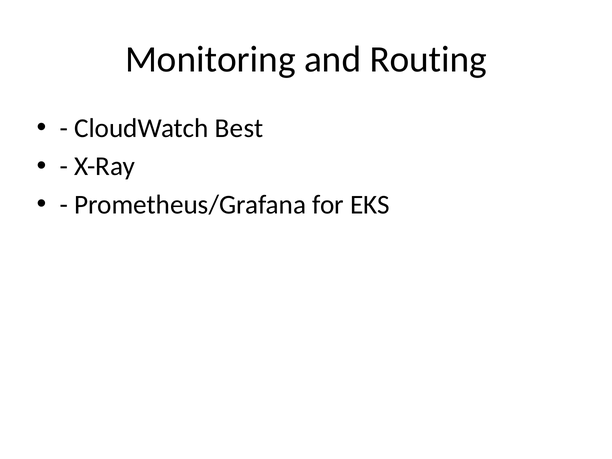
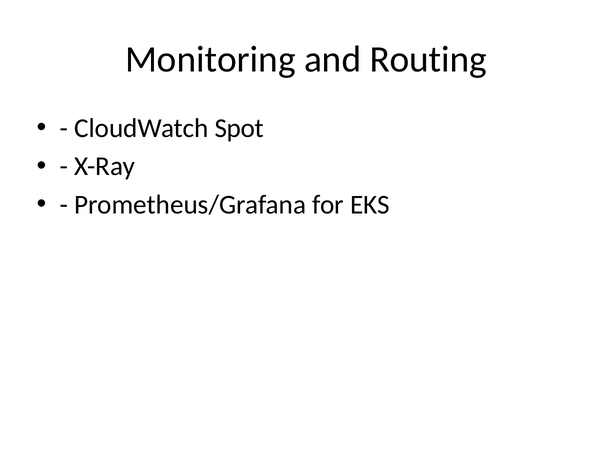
Best: Best -> Spot
